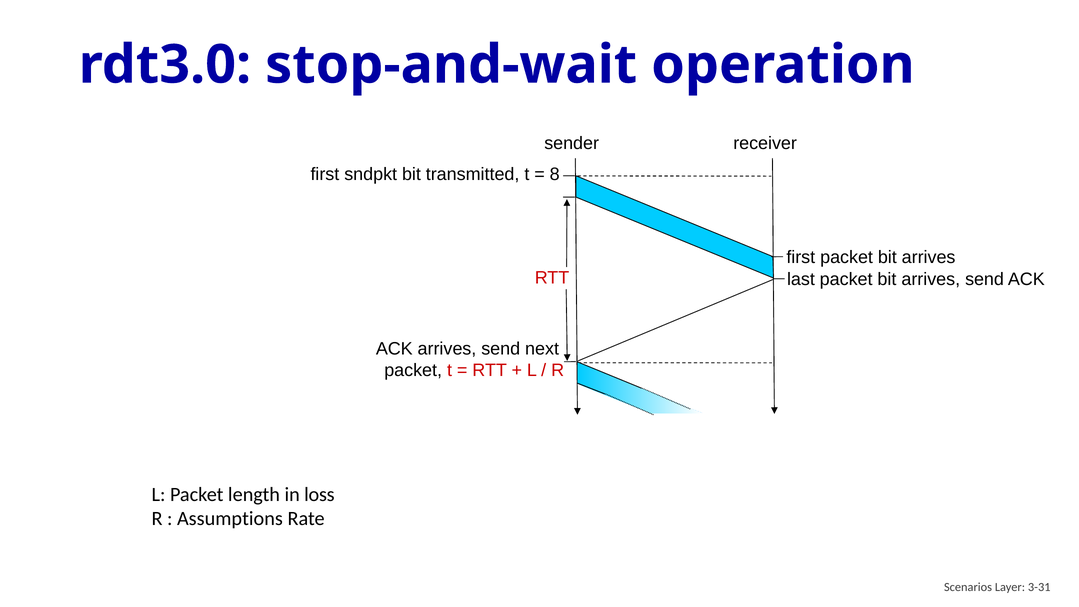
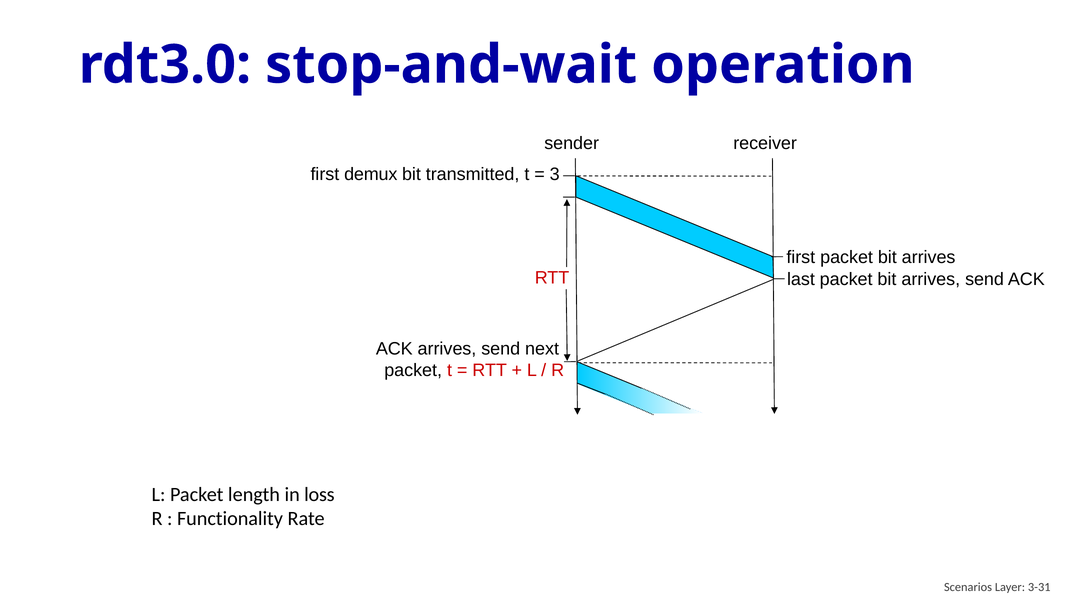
sndpkt: sndpkt -> demux
8: 8 -> 3
Assumptions: Assumptions -> Functionality
